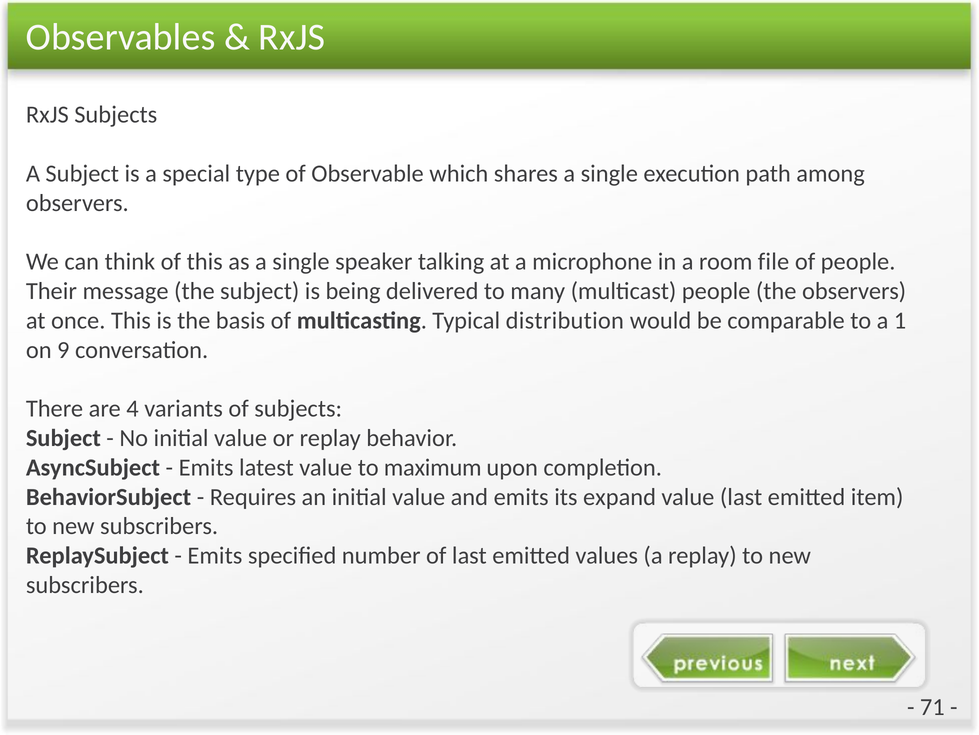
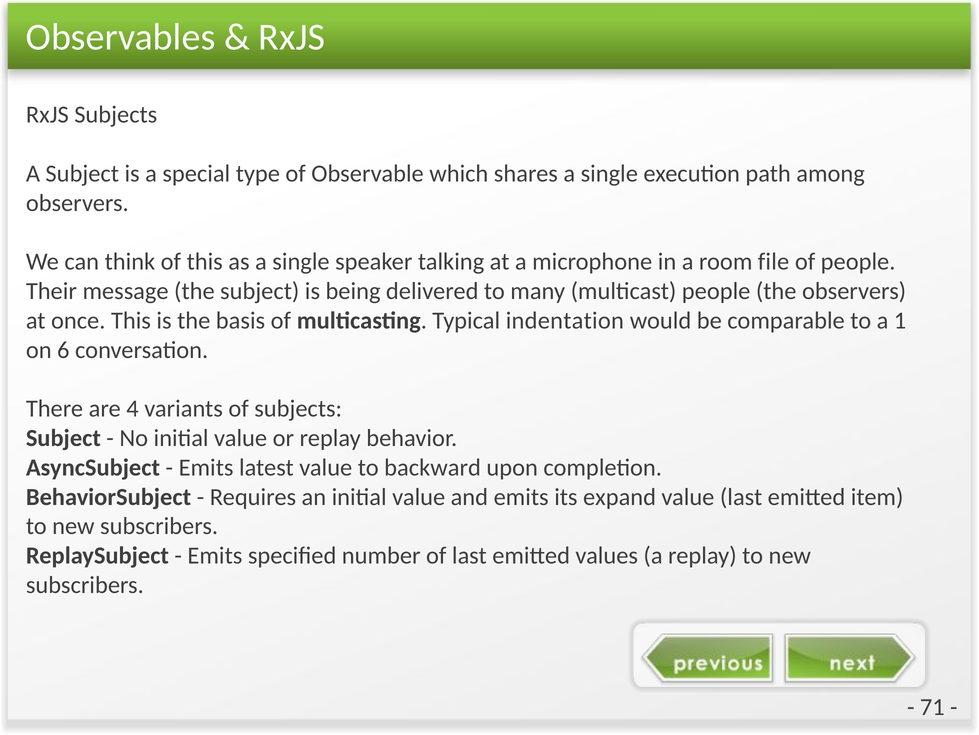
distribution: distribution -> indentation
9: 9 -> 6
maximum: maximum -> backward
